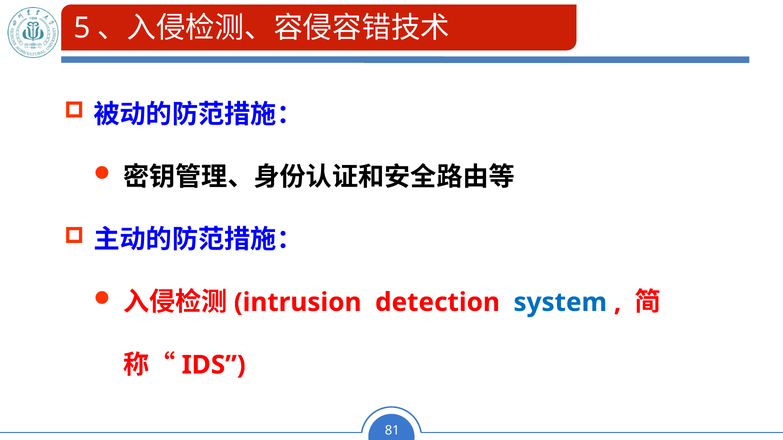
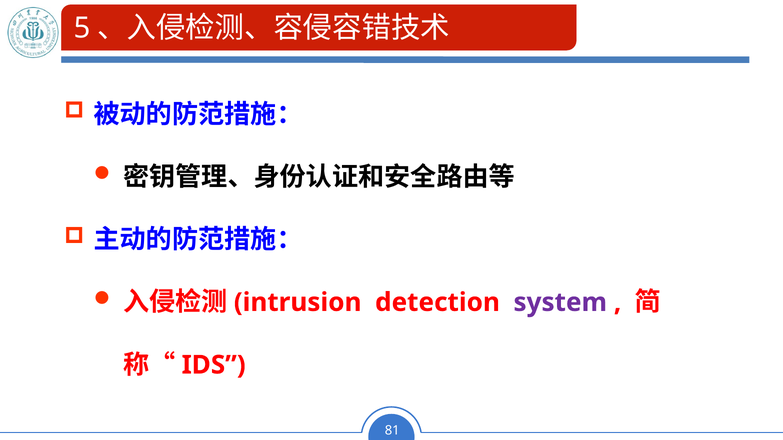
system colour: blue -> purple
